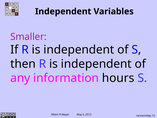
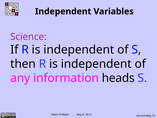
Smaller: Smaller -> Science
hours: hours -> heads
